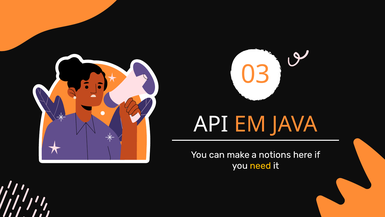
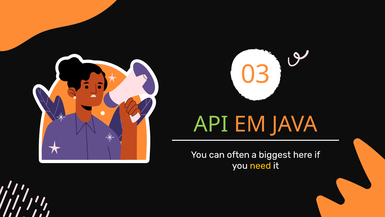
API colour: white -> light green
make: make -> often
notions: notions -> biggest
